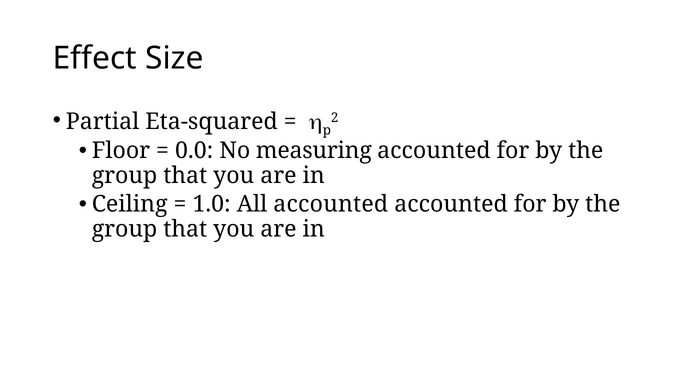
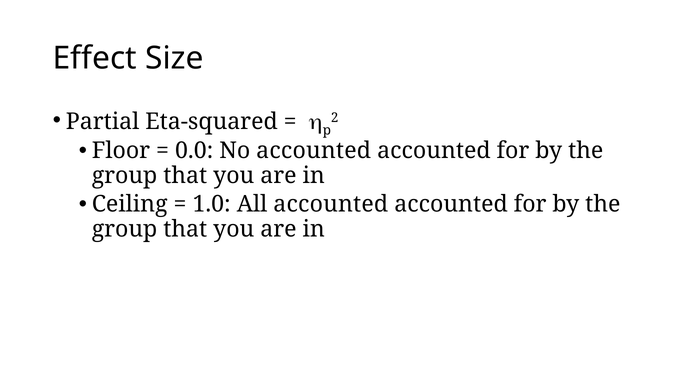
No measuring: measuring -> accounted
